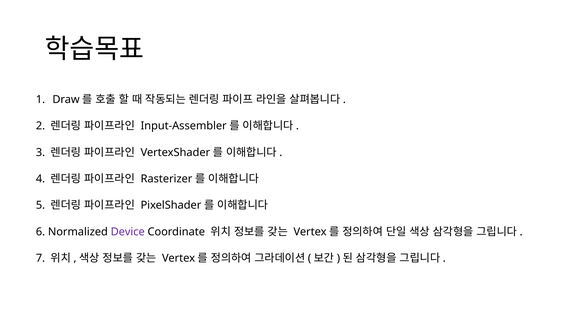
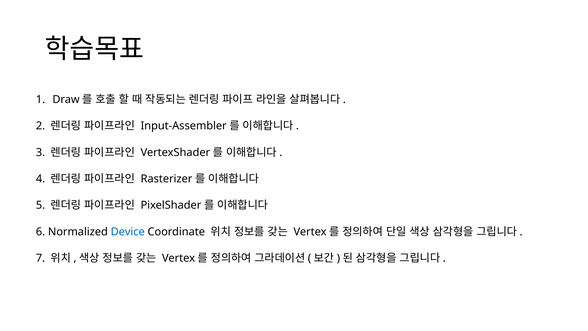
Device colour: purple -> blue
